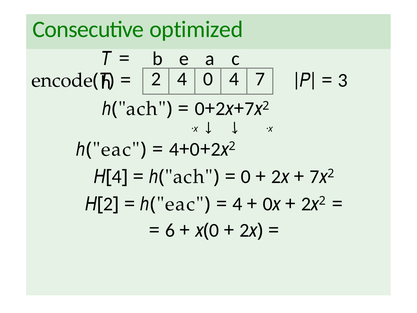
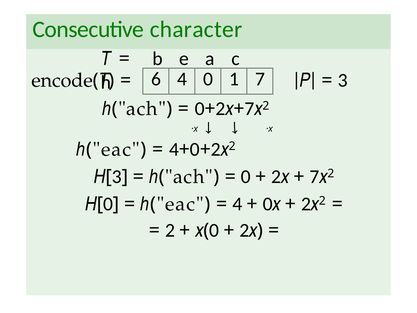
optimized: optimized -> character
2 at (156, 79): 2 -> 6
0 4: 4 -> 1
4 at (117, 177): 4 -> 3
2 at (108, 204): 2 -> 0
6: 6 -> 2
